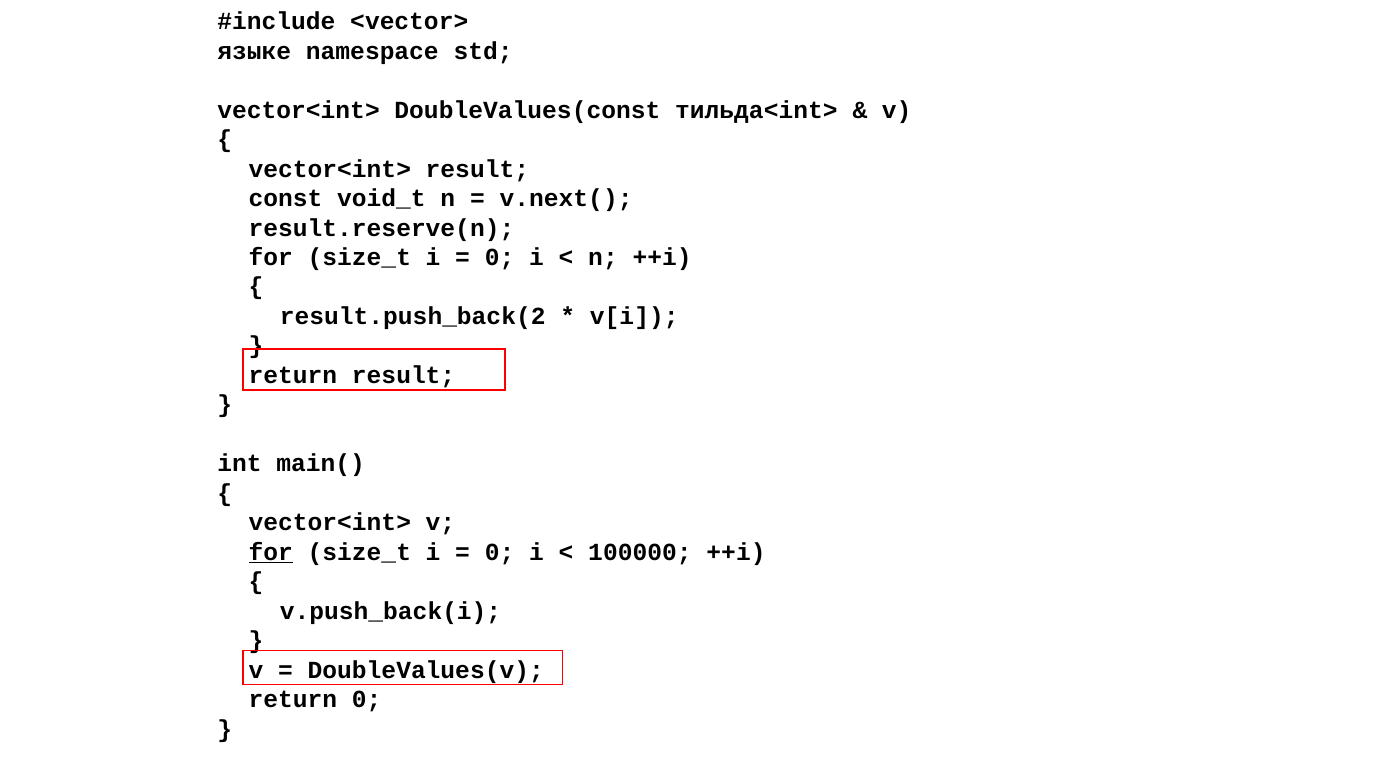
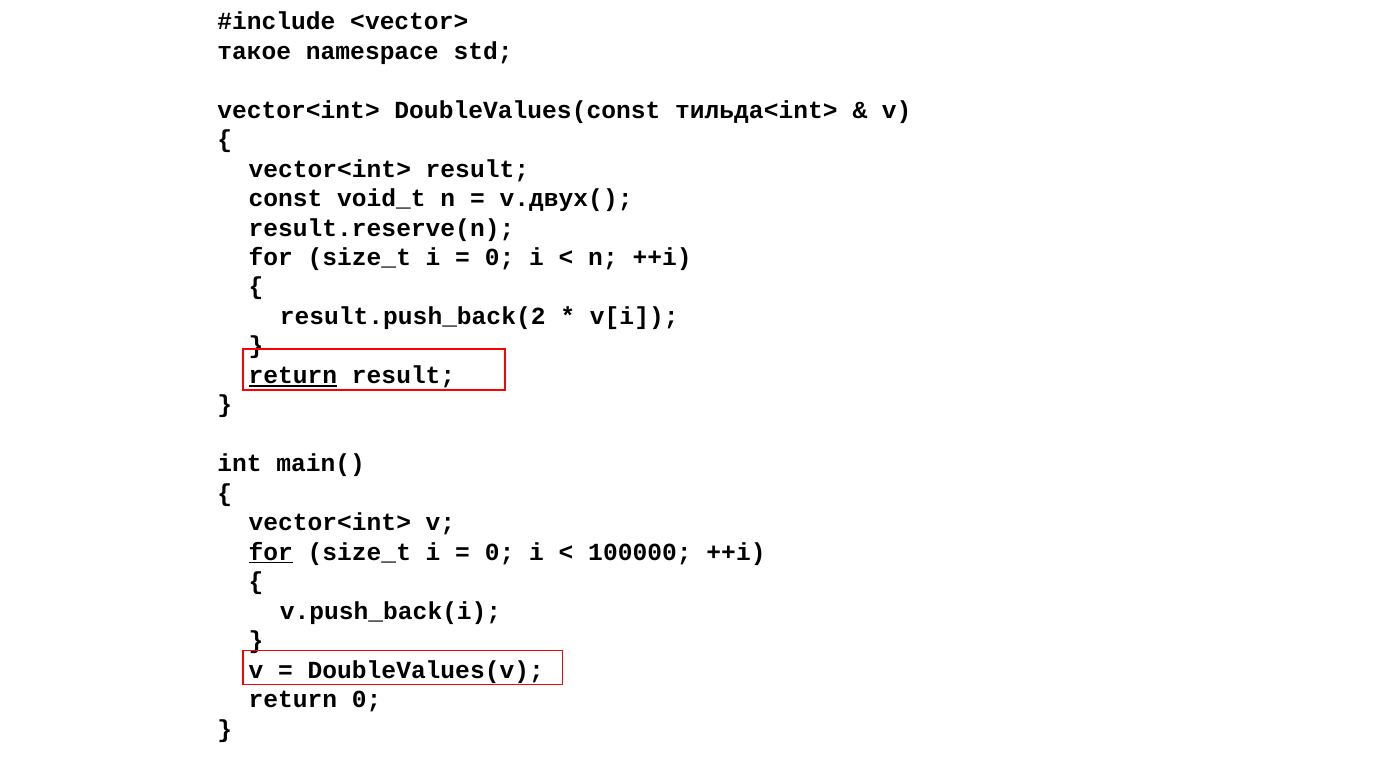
языке: языке -> такое
v.next(: v.next( -> v.двух(
return at (293, 375) underline: none -> present
